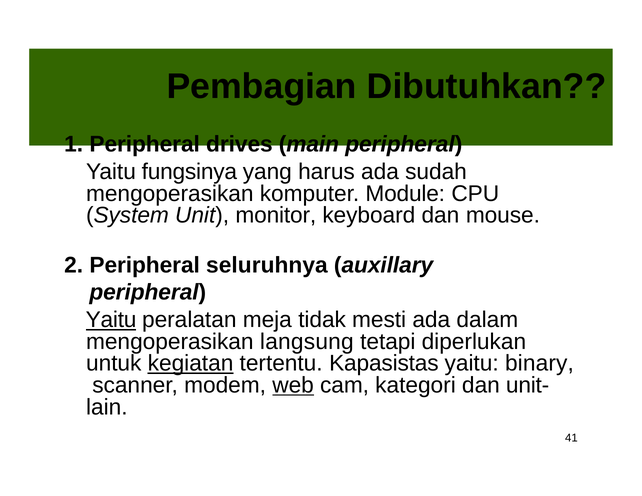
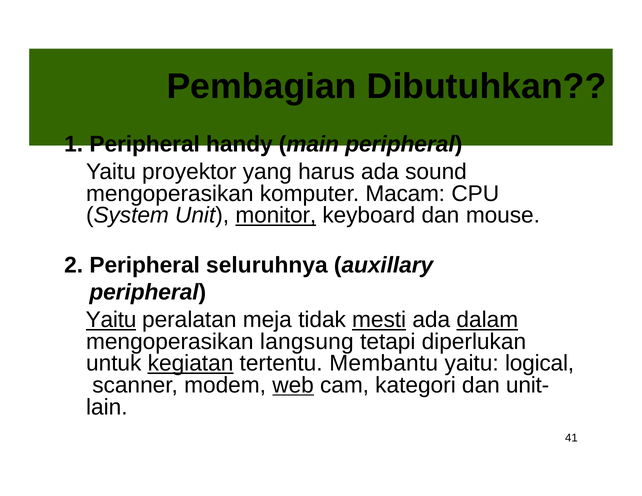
drives: drives -> handy
fungsinya: fungsinya -> proyektor
sudah: sudah -> sound
Module: Module -> Macam
monitor underline: none -> present
mesti underline: none -> present
dalam underline: none -> present
Kapasistas: Kapasistas -> Membantu
binary: binary -> logical
